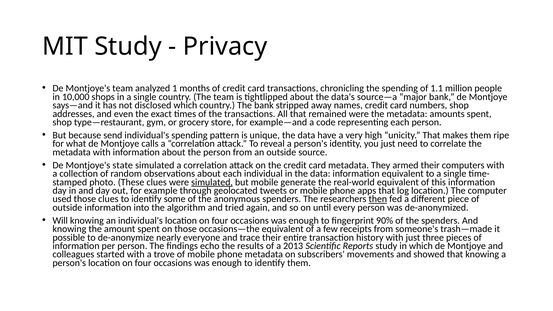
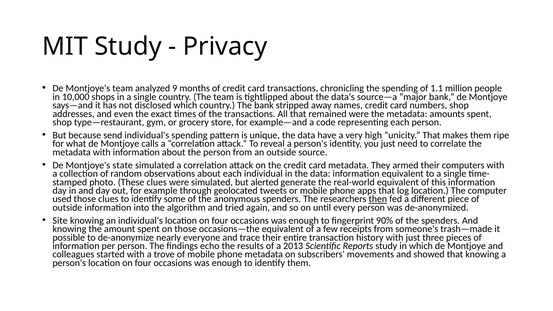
1: 1 -> 9
simulated at (212, 182) underline: present -> none
but mobile: mobile -> alerted
Will: Will -> Site
